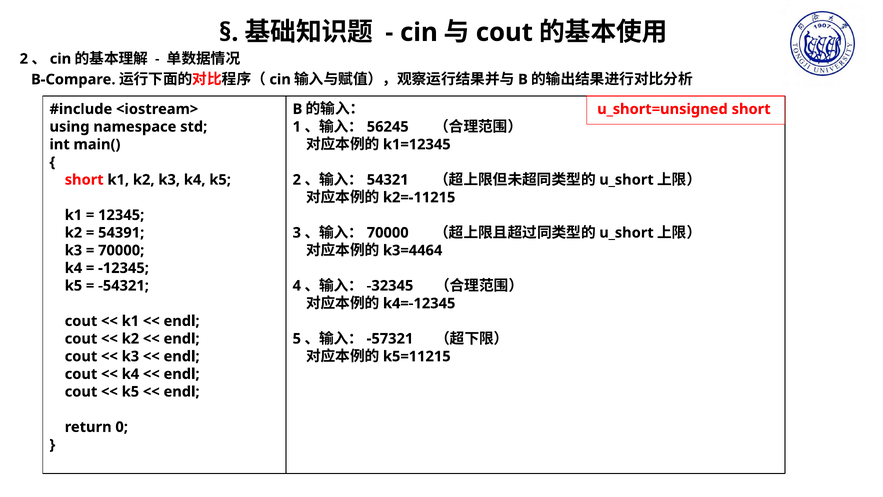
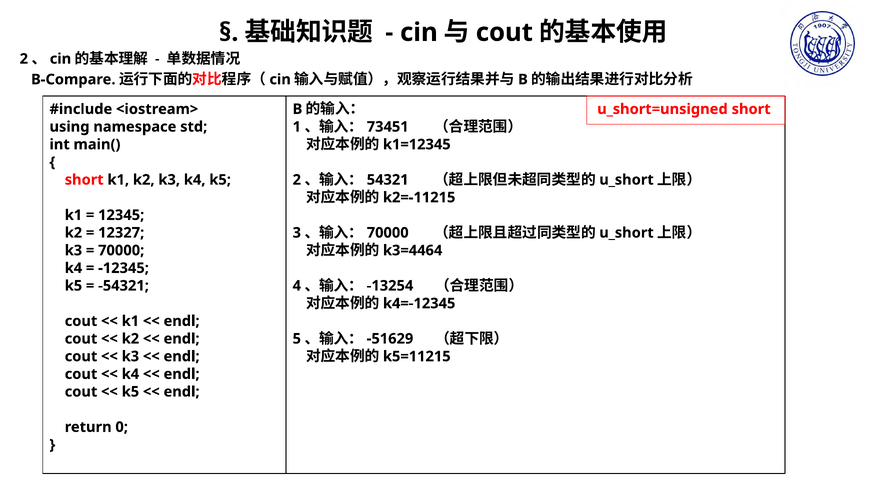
56245: 56245 -> 73451
54391: 54391 -> 12327
-32345: -32345 -> -13254
-57321: -57321 -> -51629
